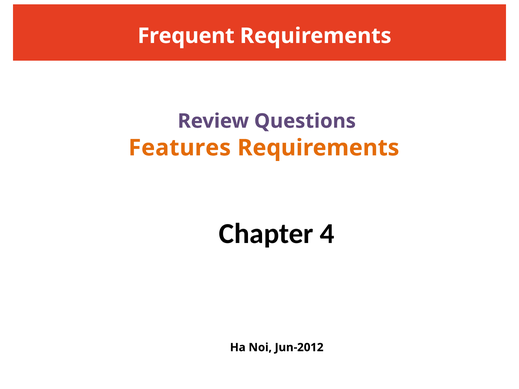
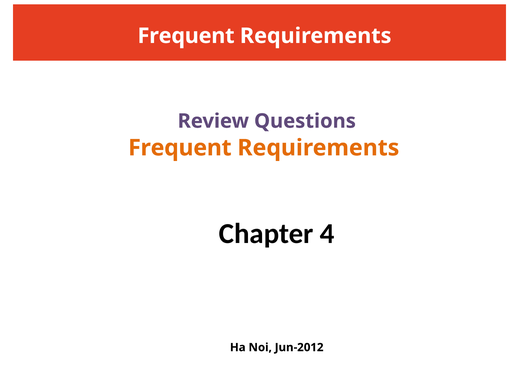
Features at (180, 148): Features -> Frequent
